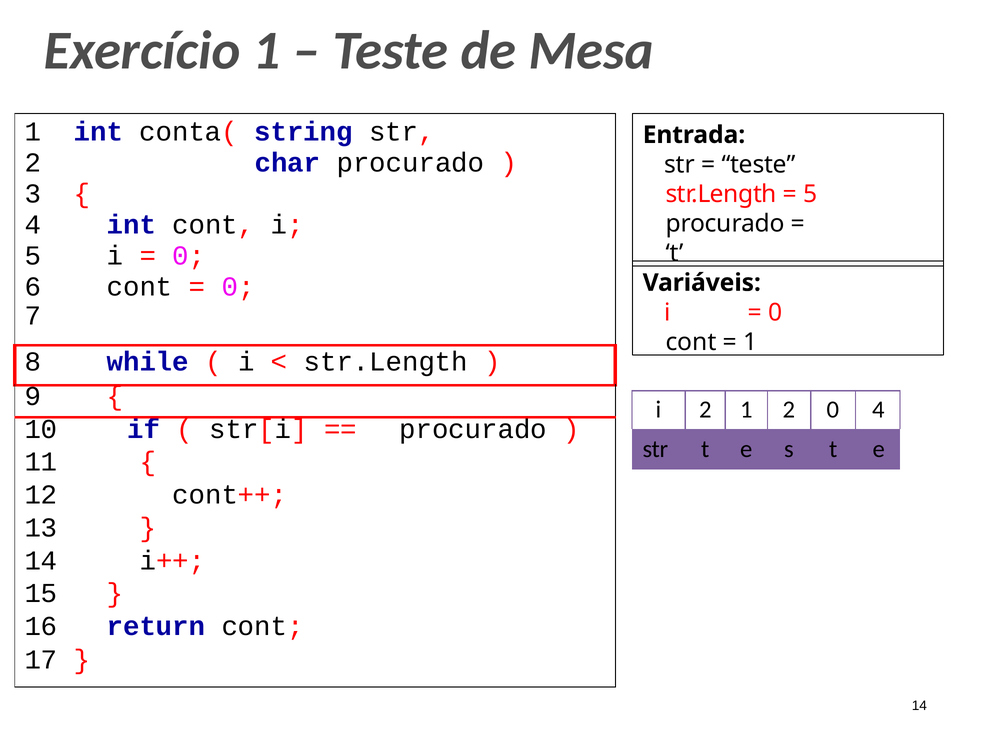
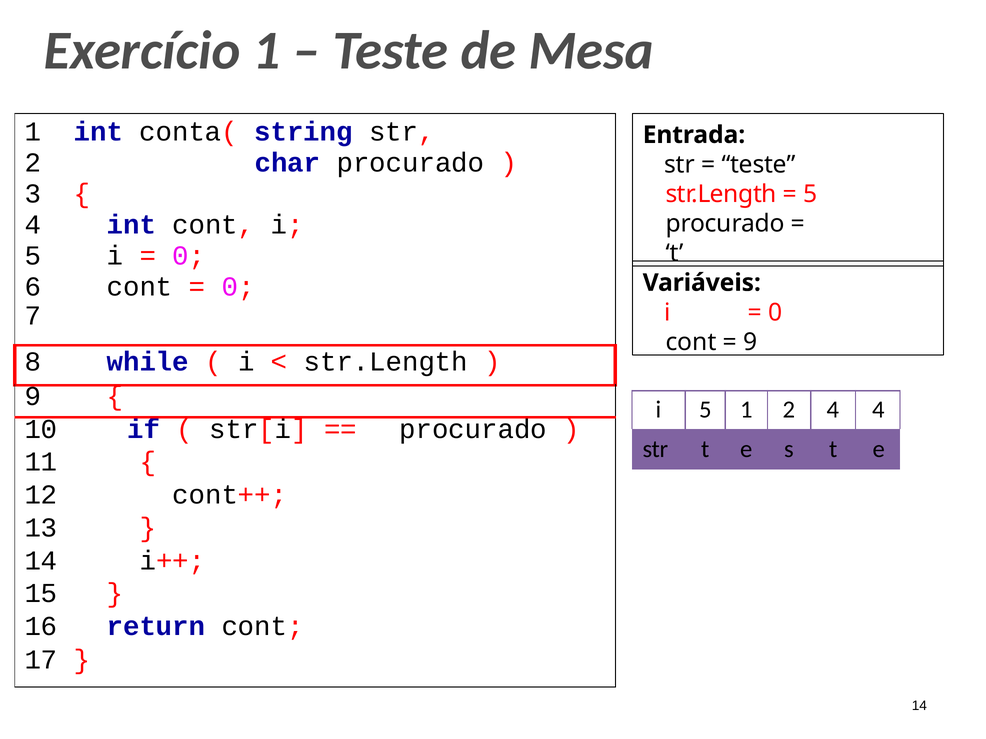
1 at (750, 342): 1 -> 9
i 2: 2 -> 5
2 0: 0 -> 4
